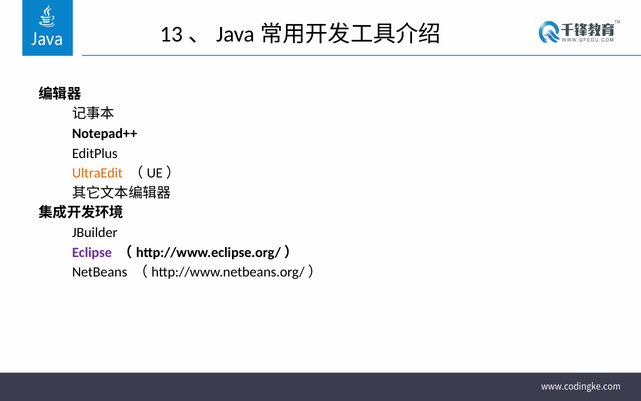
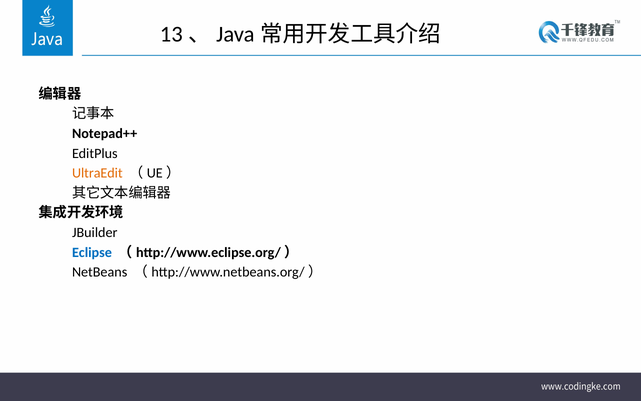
Eclipse colour: purple -> blue
